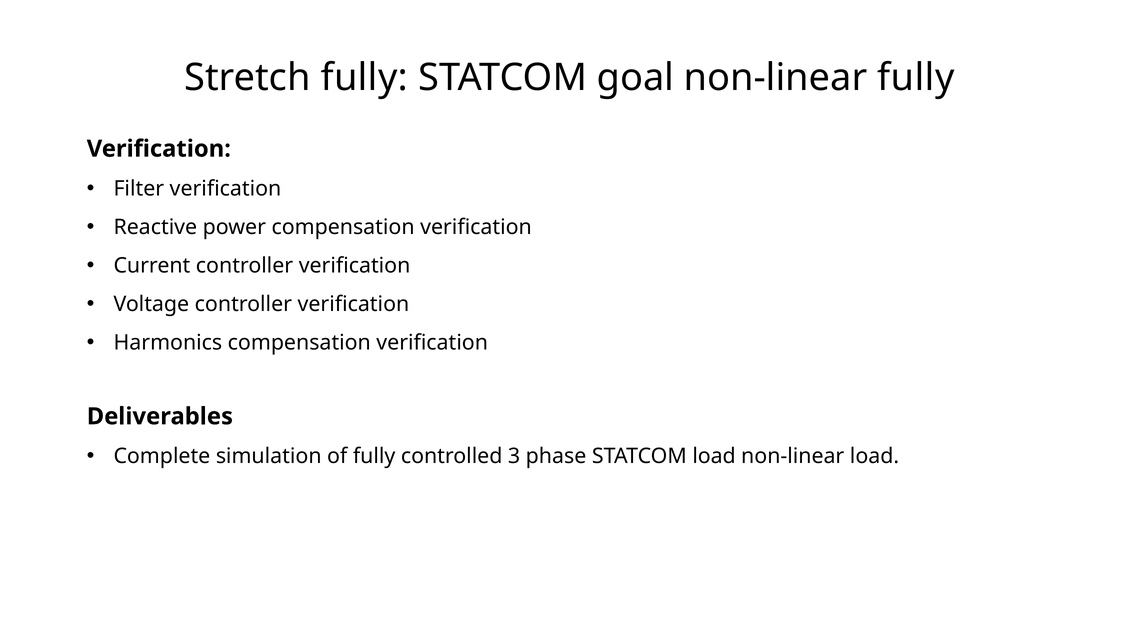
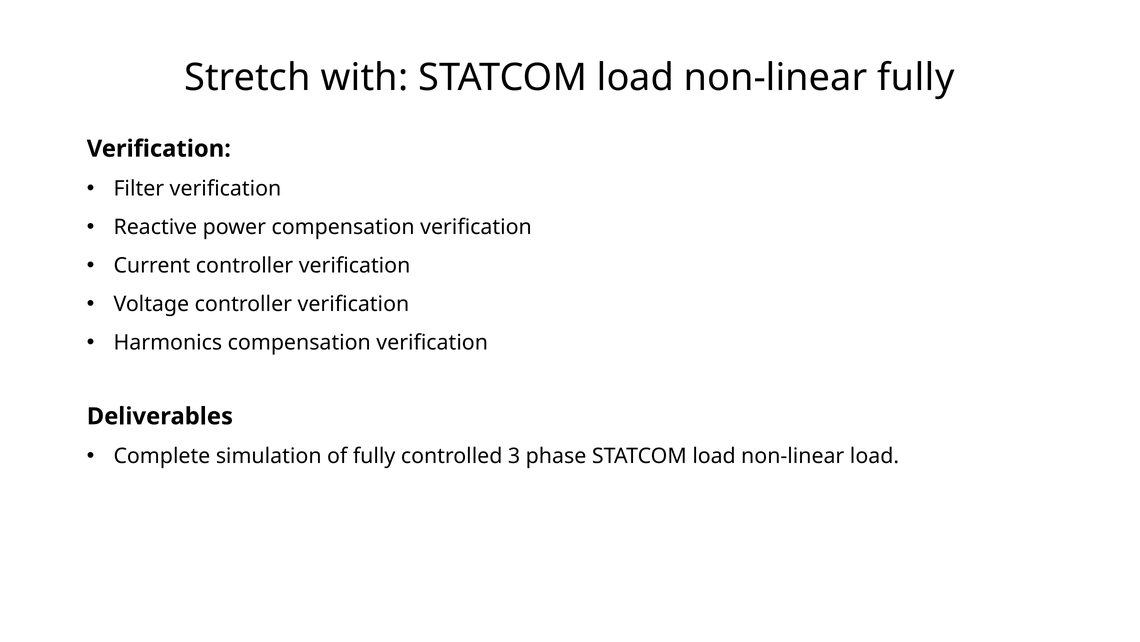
Stretch fully: fully -> with
goal at (635, 78): goal -> load
